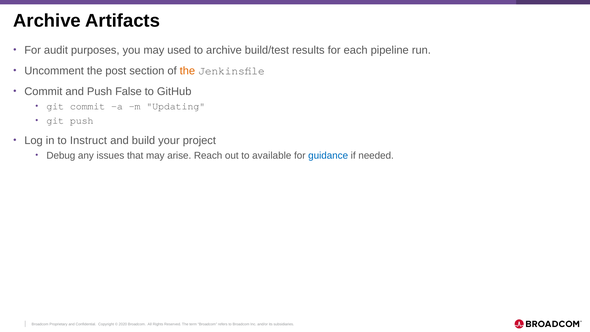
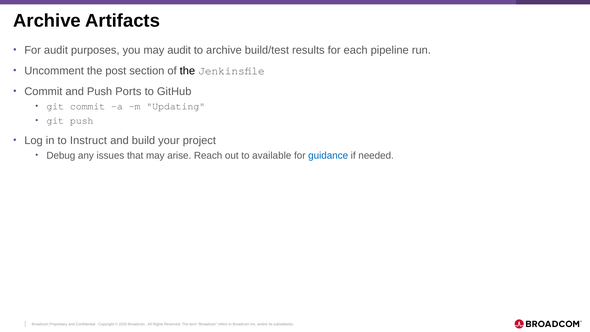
may used: used -> audit
the at (187, 71) colour: orange -> black
False: False -> Ports
